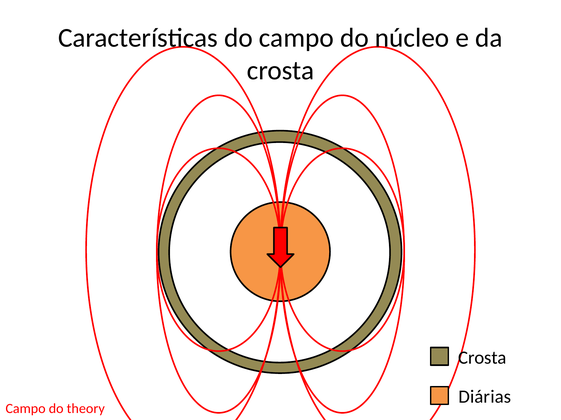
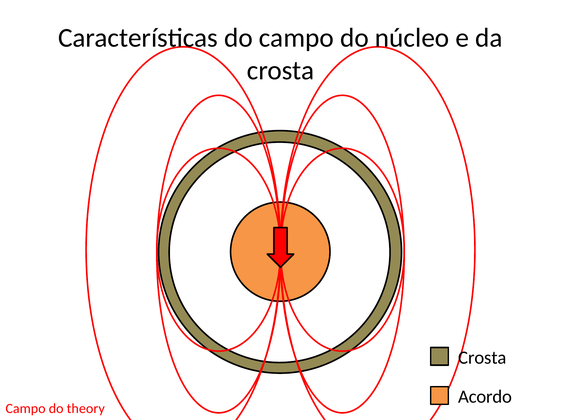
Diárias: Diárias -> Acordo
